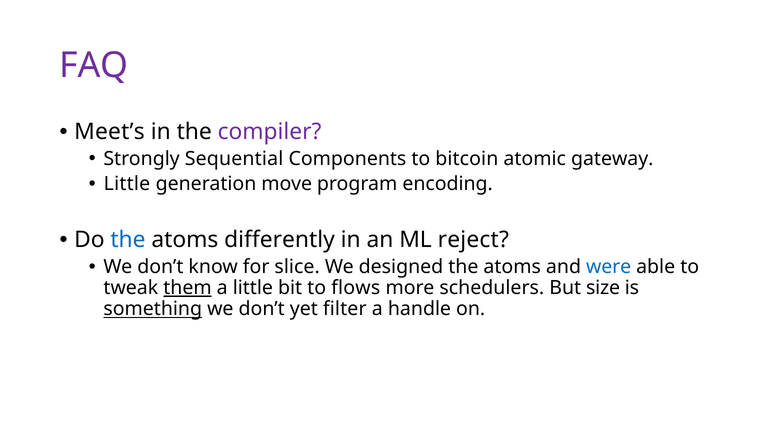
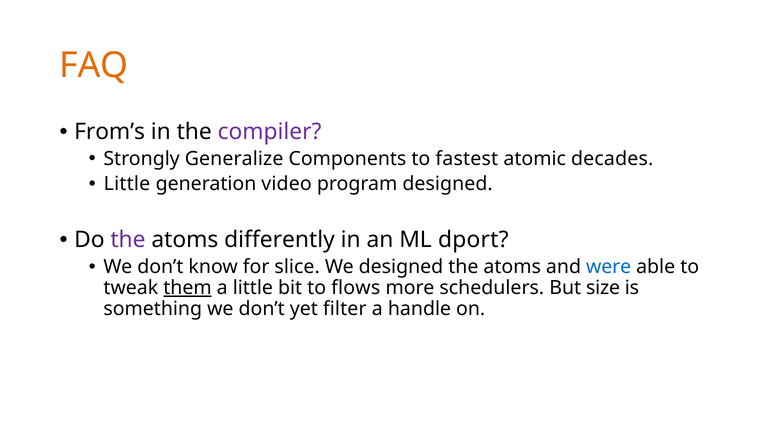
FAQ colour: purple -> orange
Meet’s: Meet’s -> From’s
Sequential: Sequential -> Generalize
bitcoin: bitcoin -> fastest
gateway: gateway -> decades
move: move -> video
program encoding: encoding -> designed
the at (128, 240) colour: blue -> purple
reject: reject -> dport
something underline: present -> none
